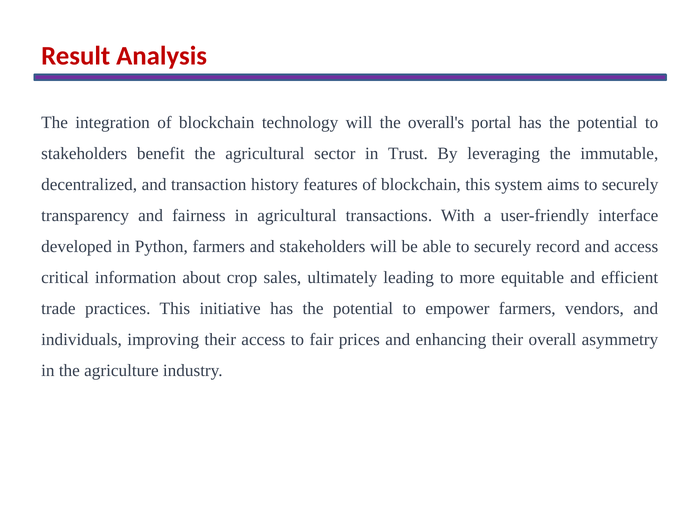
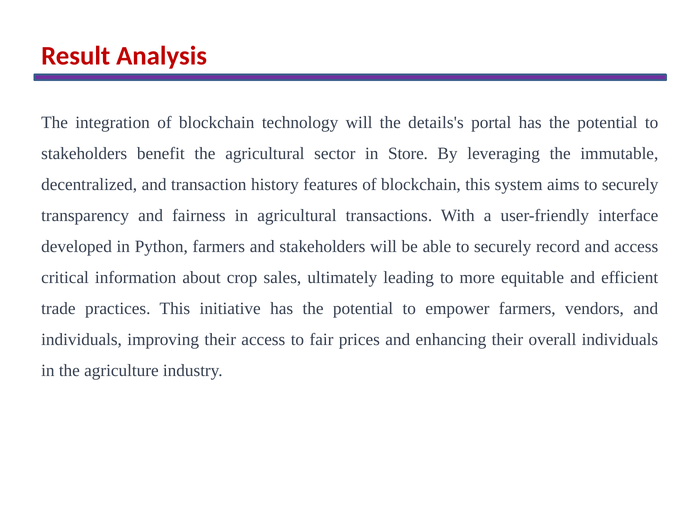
overall's: overall's -> details's
Trust: Trust -> Store
overall asymmetry: asymmetry -> individuals
